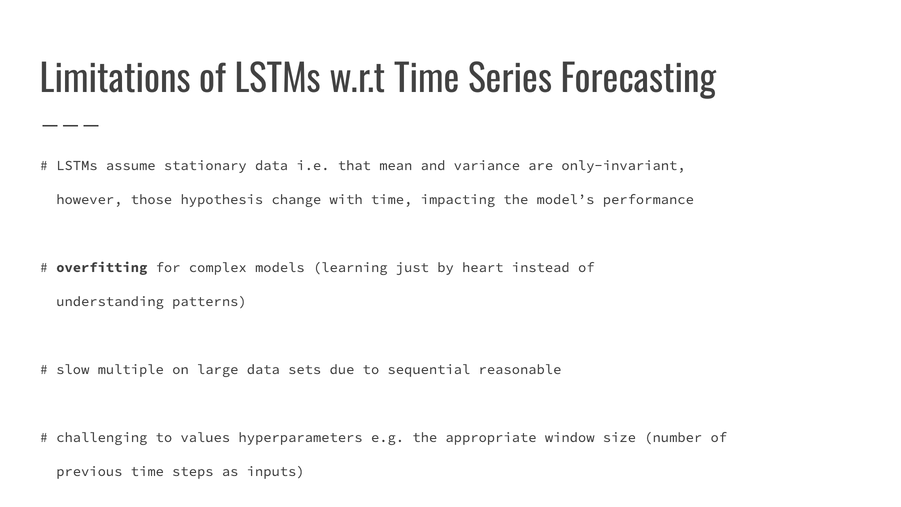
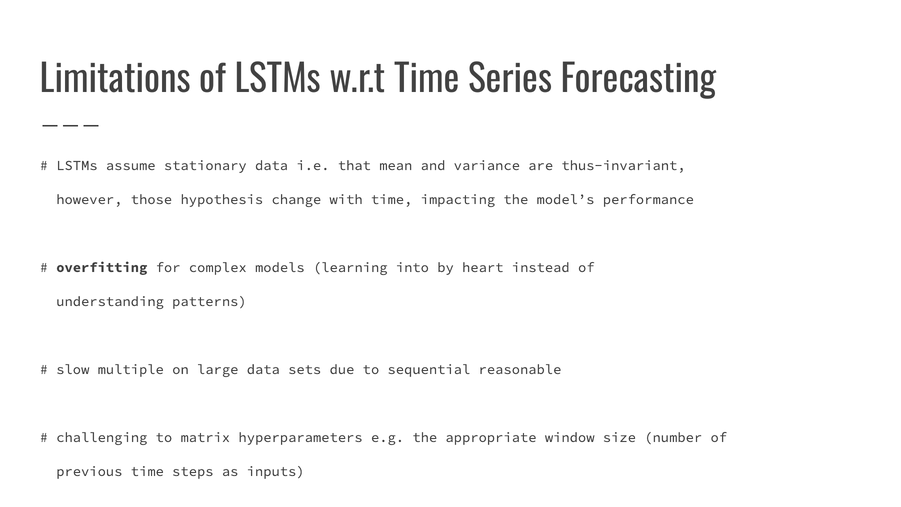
only-invariant: only-invariant -> thus-invariant
just: just -> into
values: values -> matrix
